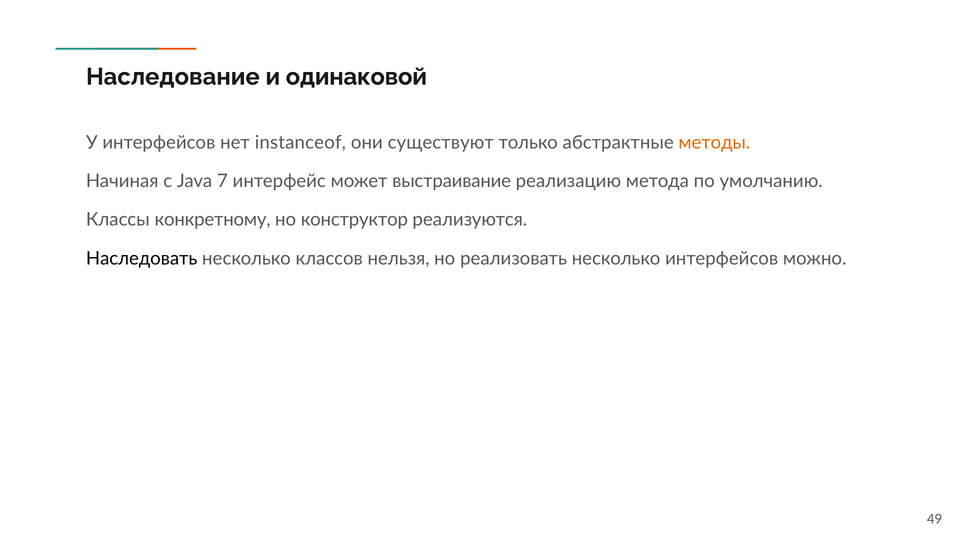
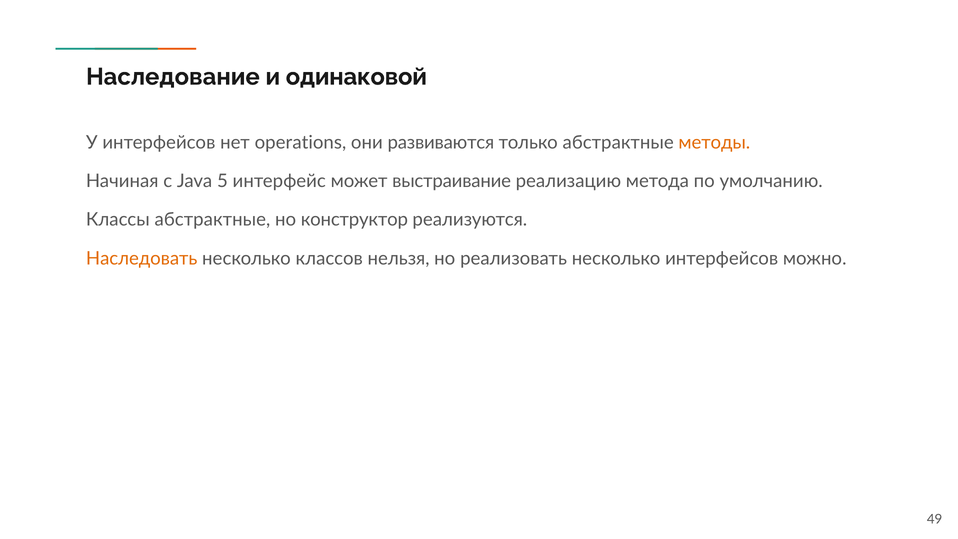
instanceof: instanceof -> operations
существуют: существуют -> развиваются
7: 7 -> 5
Классы конкретному: конкретному -> абстрактные
Наследовать colour: black -> orange
